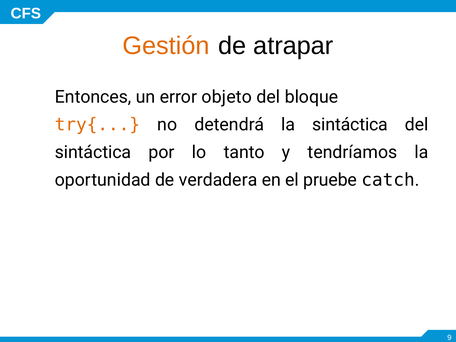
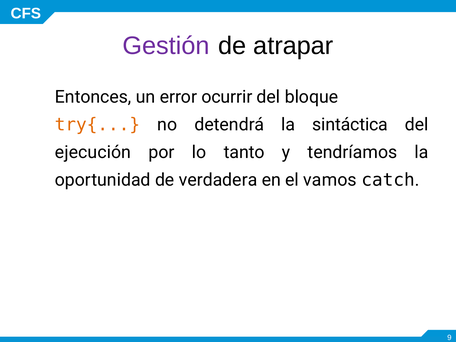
Gestión colour: orange -> purple
objeto: objeto -> ocurrir
sintáctica at (93, 152): sintáctica -> ejecución
pruebe: pruebe -> vamos
